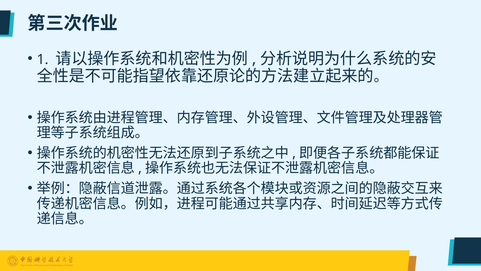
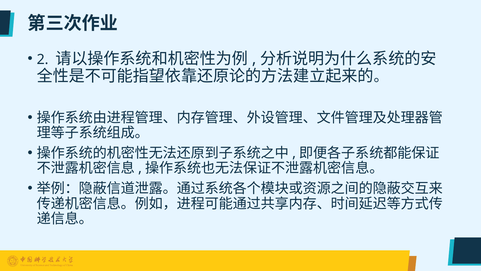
1: 1 -> 2
